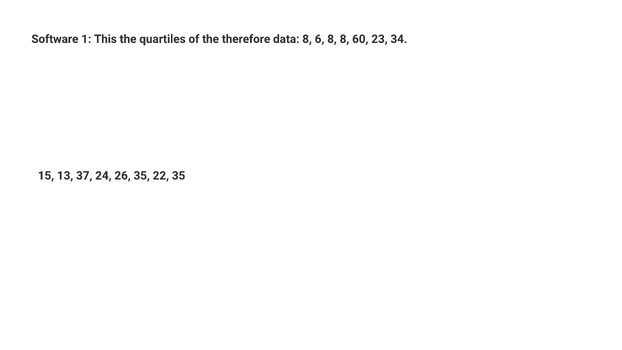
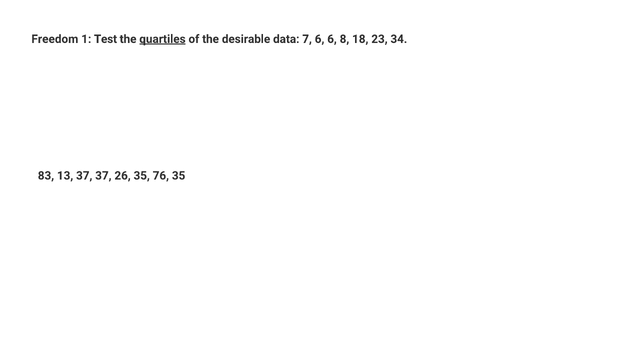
Software: Software -> Freedom
This: This -> Test
quartiles underline: none -> present
therefore: therefore -> desirable
data 8: 8 -> 7
6 8: 8 -> 6
60: 60 -> 18
15: 15 -> 83
37 24: 24 -> 37
22: 22 -> 76
